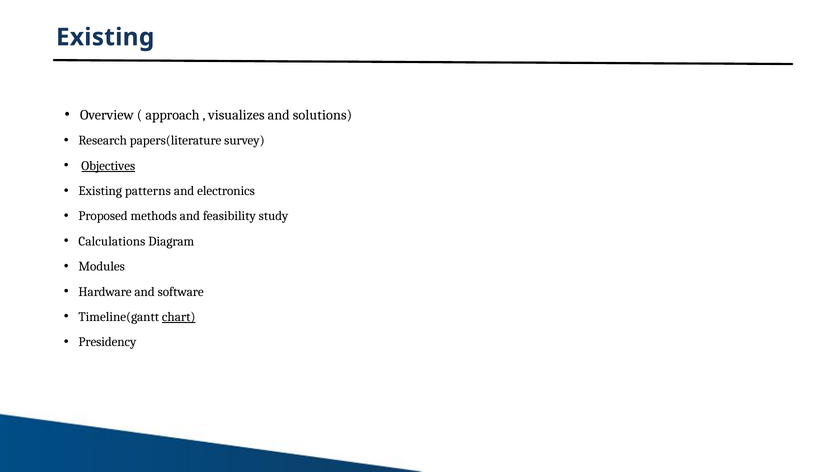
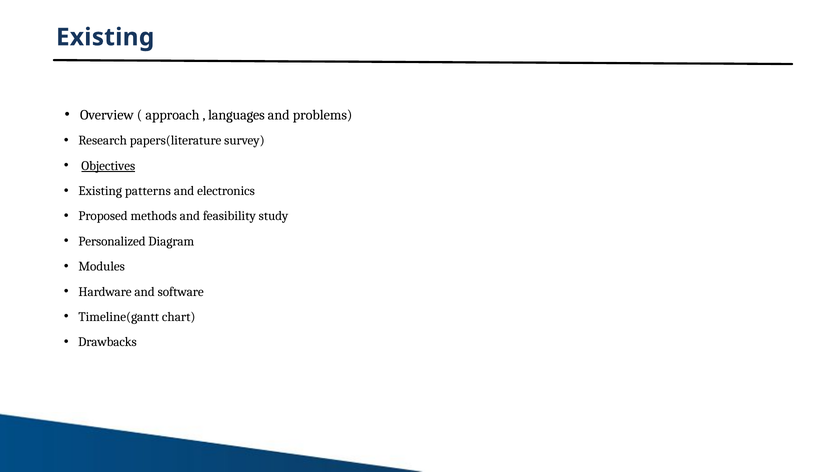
visualizes: visualizes -> languages
solutions: solutions -> problems
Calculations: Calculations -> Personalized
chart underline: present -> none
Presidency: Presidency -> Drawbacks
